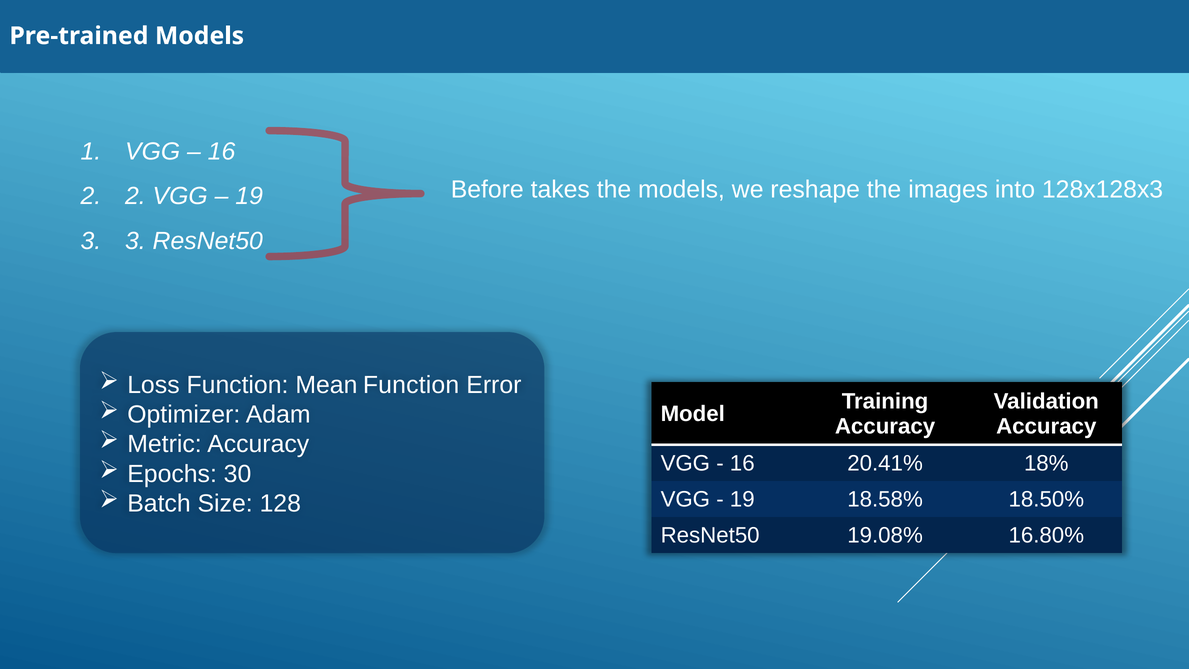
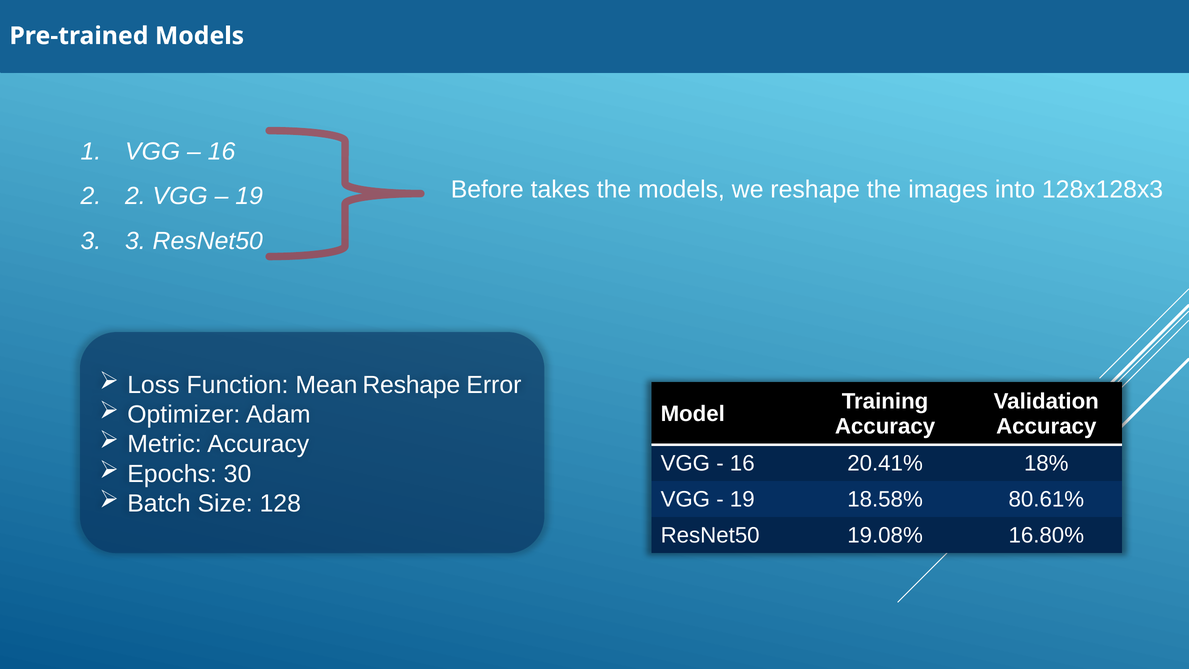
Mean Function: Function -> Reshape
18.50%: 18.50% -> 80.61%
